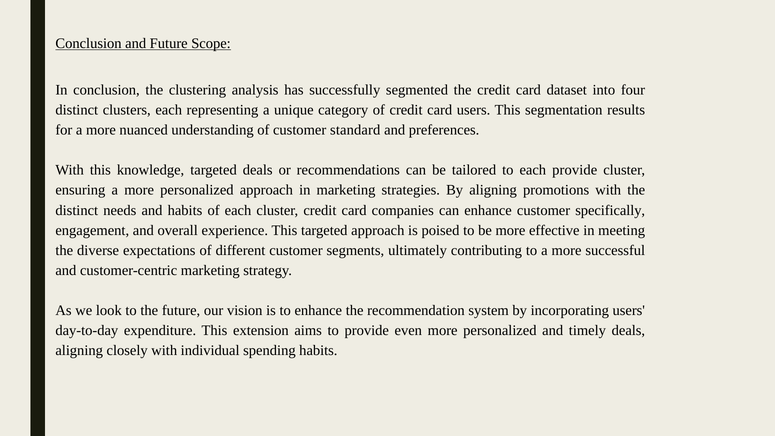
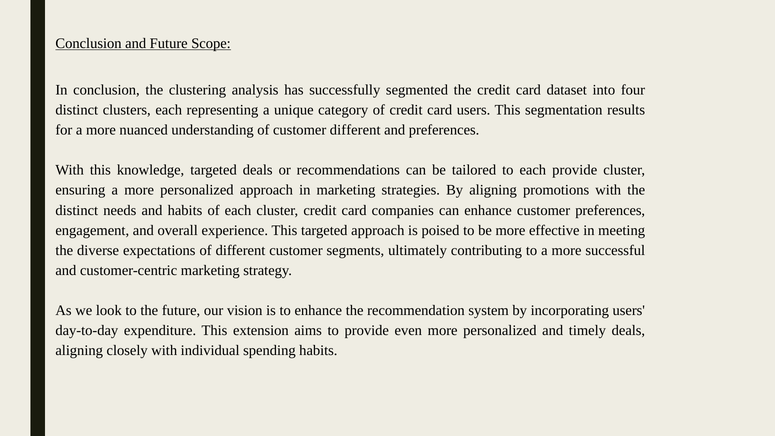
customer standard: standard -> different
customer specifically: specifically -> preferences
